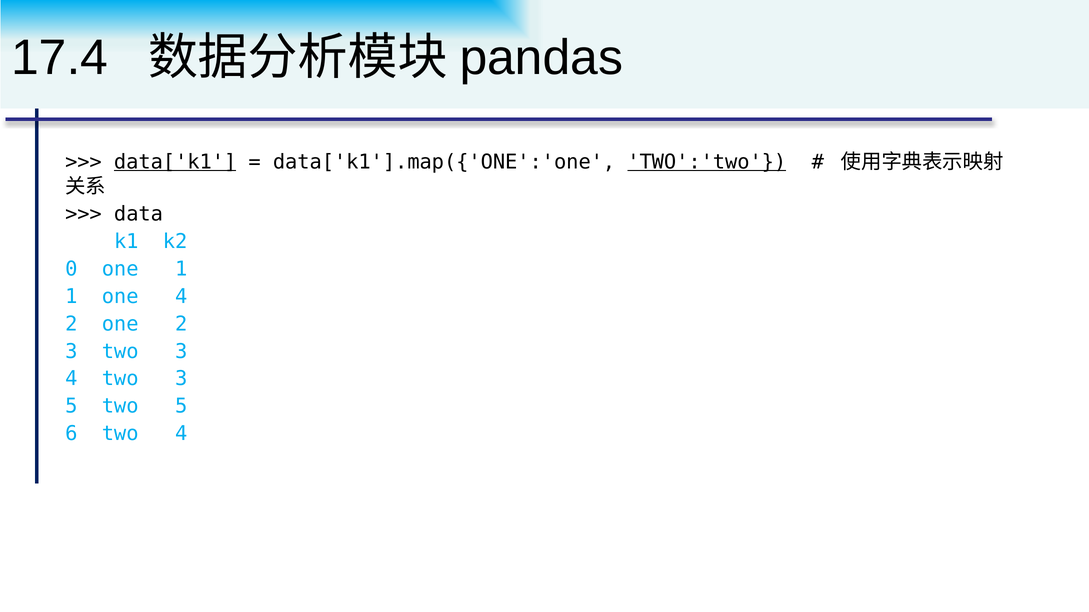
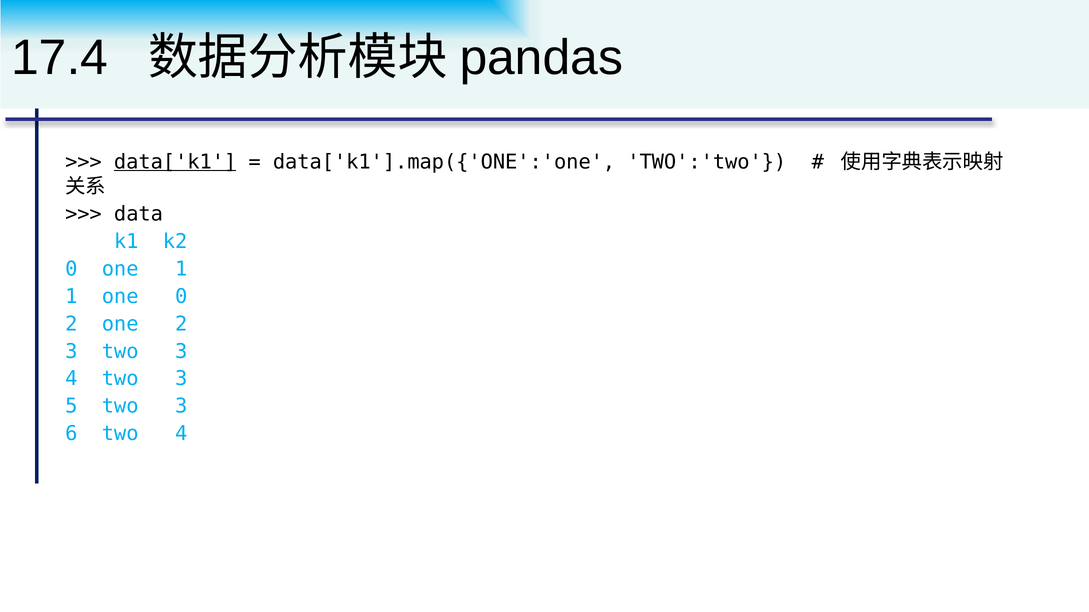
TWO':'two underline: present -> none
one 4: 4 -> 0
5 two 5: 5 -> 3
